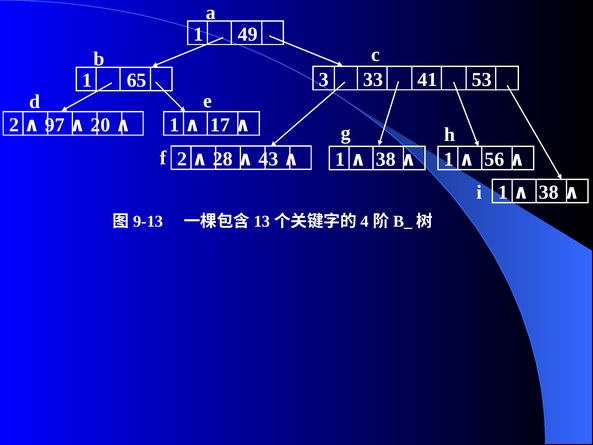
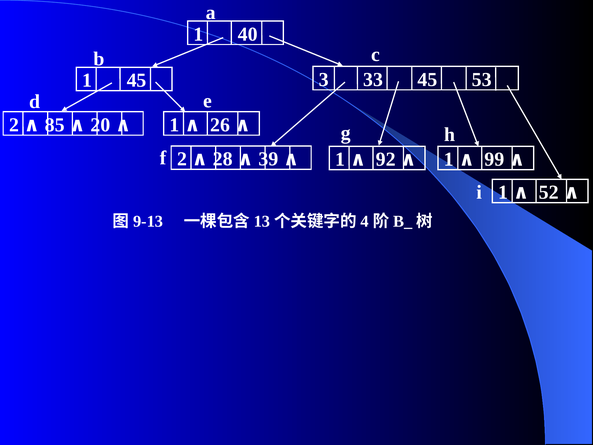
49: 49 -> 40
33 41: 41 -> 45
1 65: 65 -> 45
97: 97 -> 85
17: 17 -> 26
43: 43 -> 39
38 at (386, 159): 38 -> 92
56: 56 -> 99
38 at (549, 192): 38 -> 52
